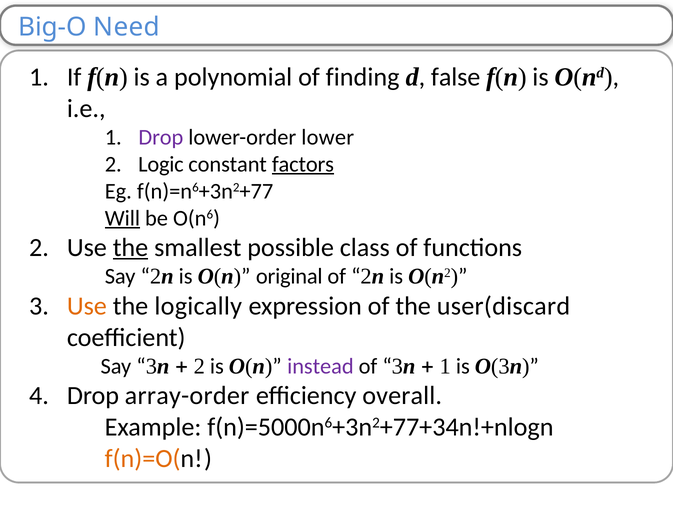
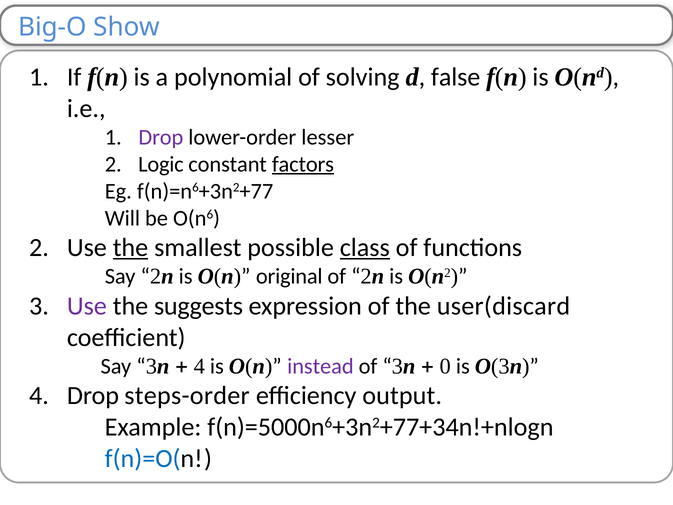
Need: Need -> Show
finding: finding -> solving
lower: lower -> lesser
Will underline: present -> none
class underline: none -> present
Use at (87, 306) colour: orange -> purple
logically: logically -> suggests
2 at (199, 366): 2 -> 4
1 at (445, 366): 1 -> 0
array-order: array-order -> steps-order
overall: overall -> output
f(n)=O( colour: orange -> blue
